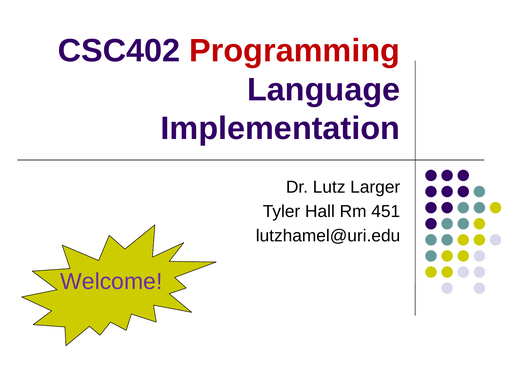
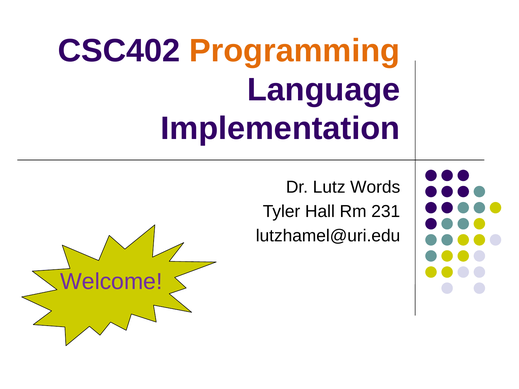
Programming colour: red -> orange
Larger: Larger -> Words
451: 451 -> 231
